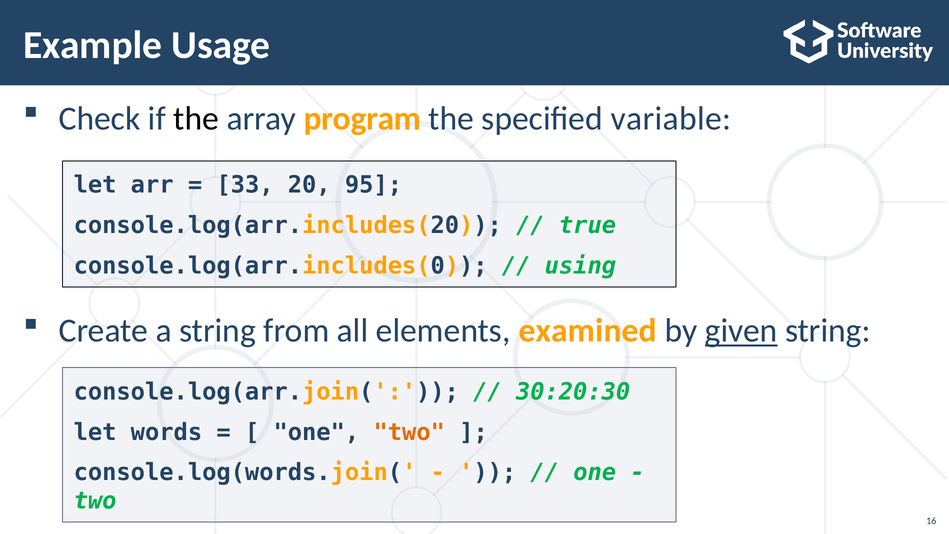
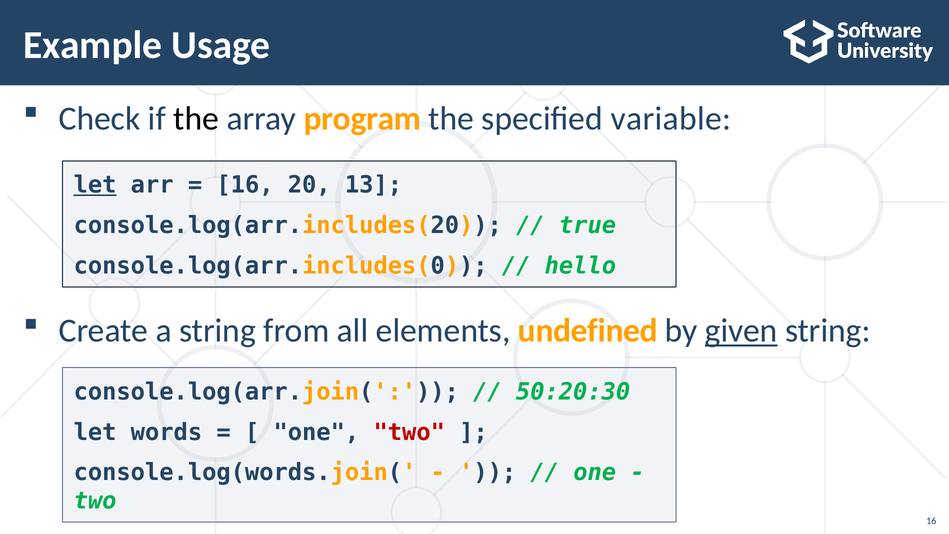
let at (95, 185) underline: none -> present
33 at (245, 185): 33 -> 16
95: 95 -> 13
using: using -> hello
examined: examined -> undefined
30:20:30: 30:20:30 -> 50:20:30
two at (409, 432) colour: orange -> red
